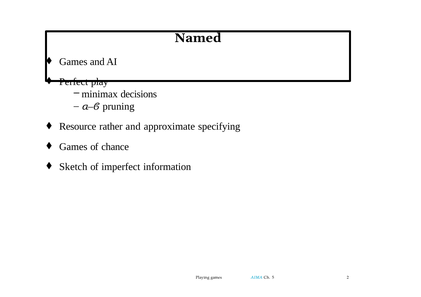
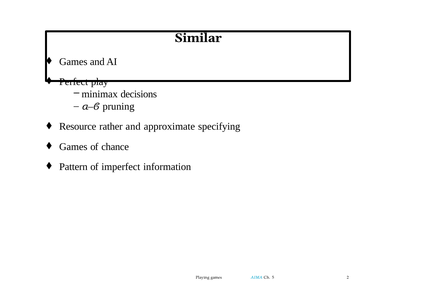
Named: Named -> Similar
Sketch: Sketch -> Pattern
